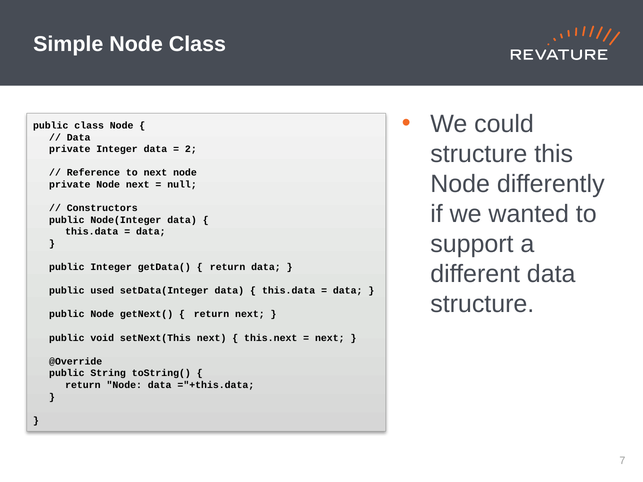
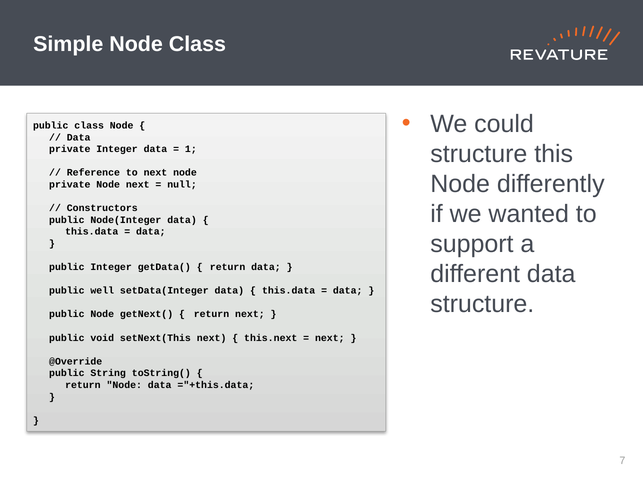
2: 2 -> 1
used: used -> well
